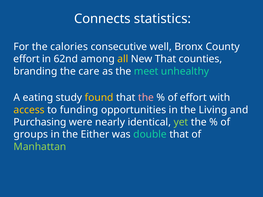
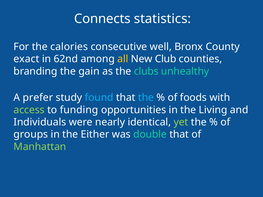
effort at (27, 59): effort -> exact
New That: That -> Club
care: care -> gain
meet: meet -> clubs
eating: eating -> prefer
found colour: yellow -> light blue
the at (146, 98) colour: pink -> light blue
of effort: effort -> foods
access colour: yellow -> light green
Purchasing: Purchasing -> Individuals
